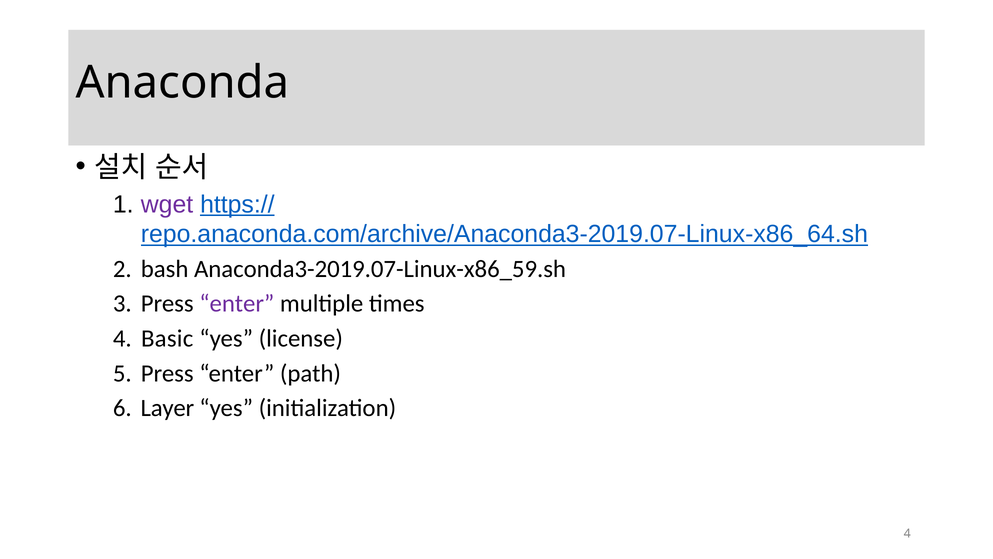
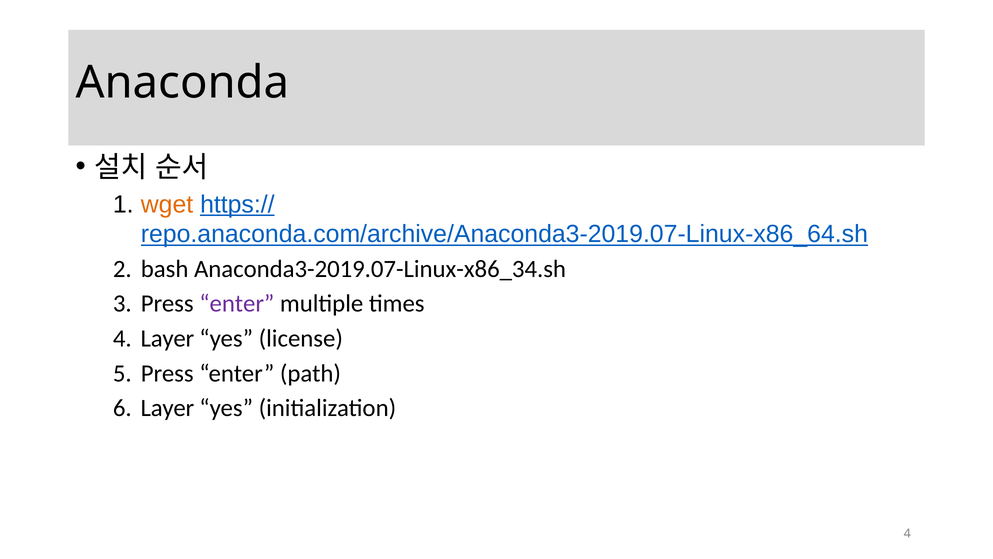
wget colour: purple -> orange
Anaconda3-2019.07-Linux-x86_59.sh: Anaconda3-2019.07-Linux-x86_59.sh -> Anaconda3-2019.07-Linux-x86_34.sh
4 Basic: Basic -> Layer
